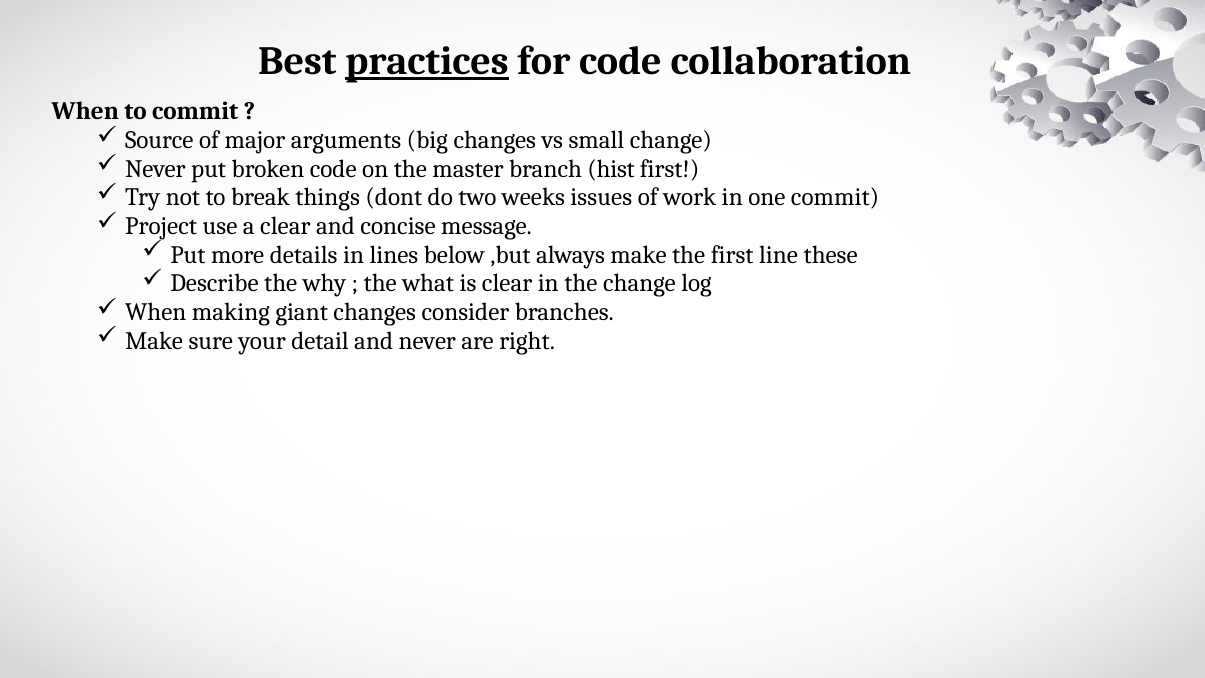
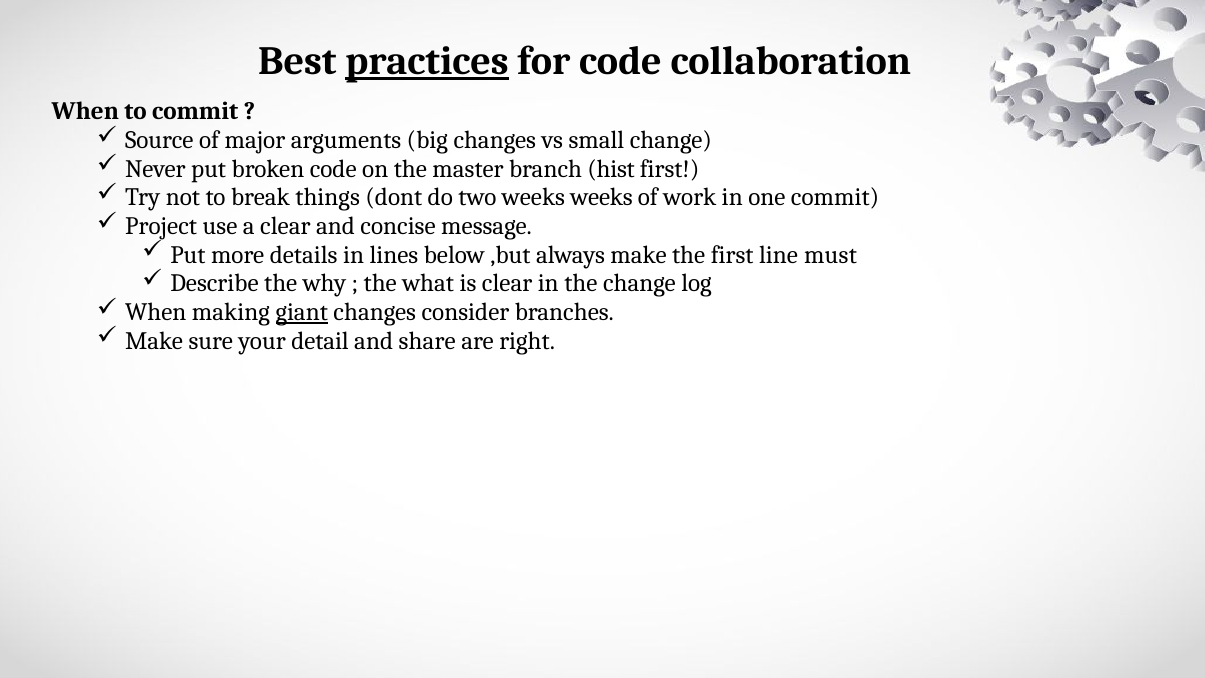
weeks issues: issues -> weeks
these: these -> must
giant underline: none -> present
and never: never -> share
